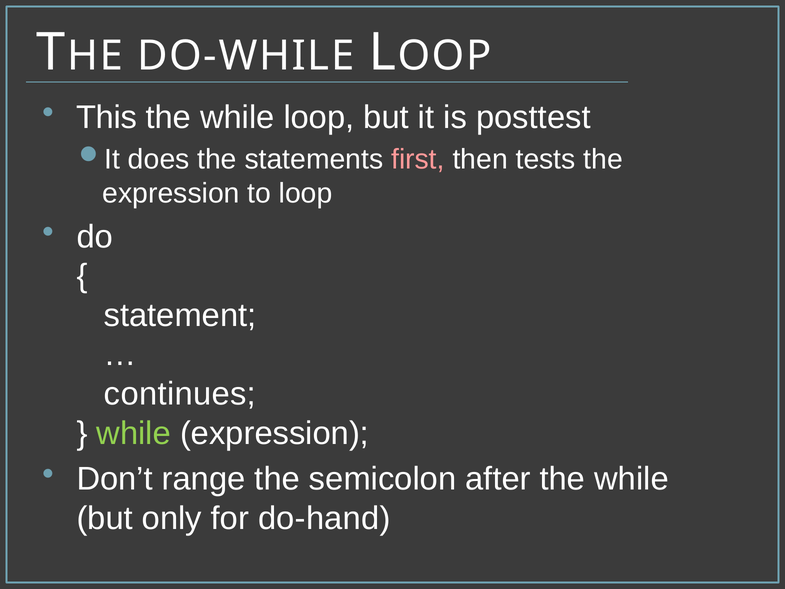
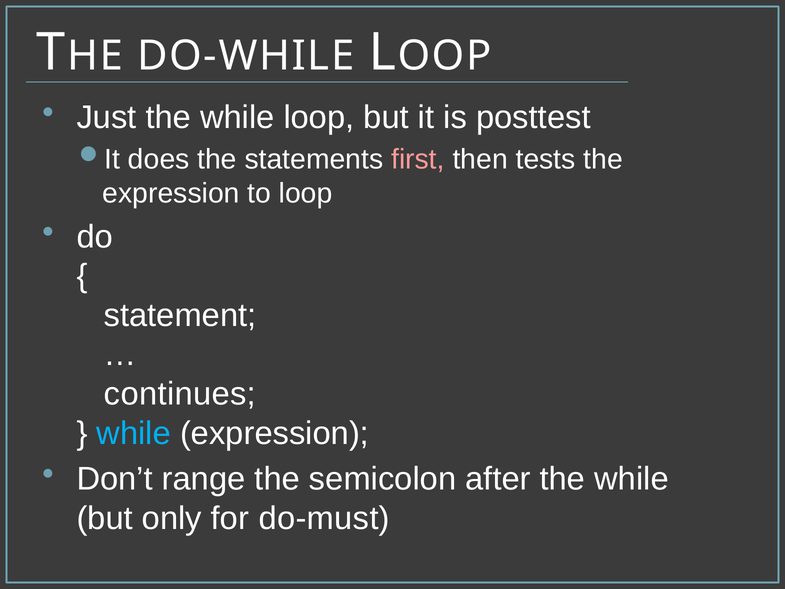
This: This -> Just
while at (134, 433) colour: light green -> light blue
do-hand: do-hand -> do-must
